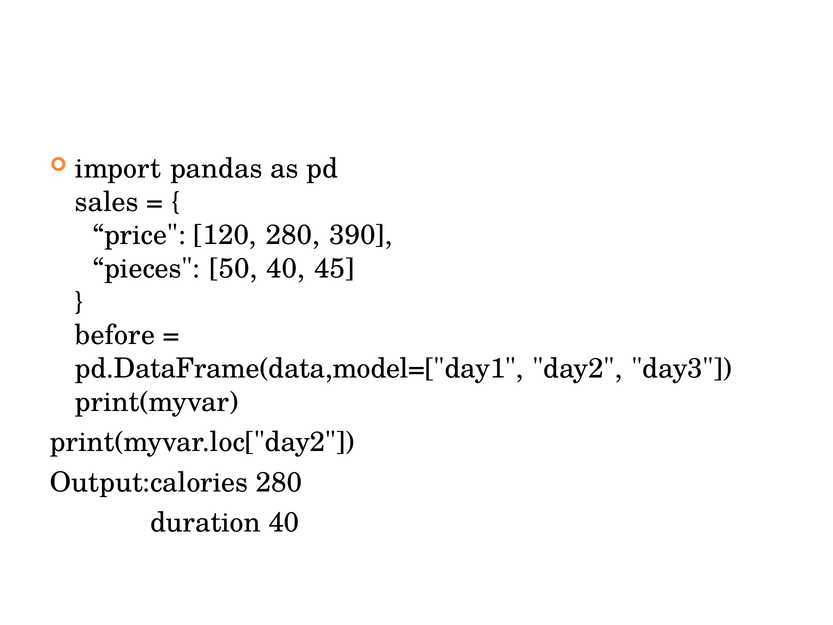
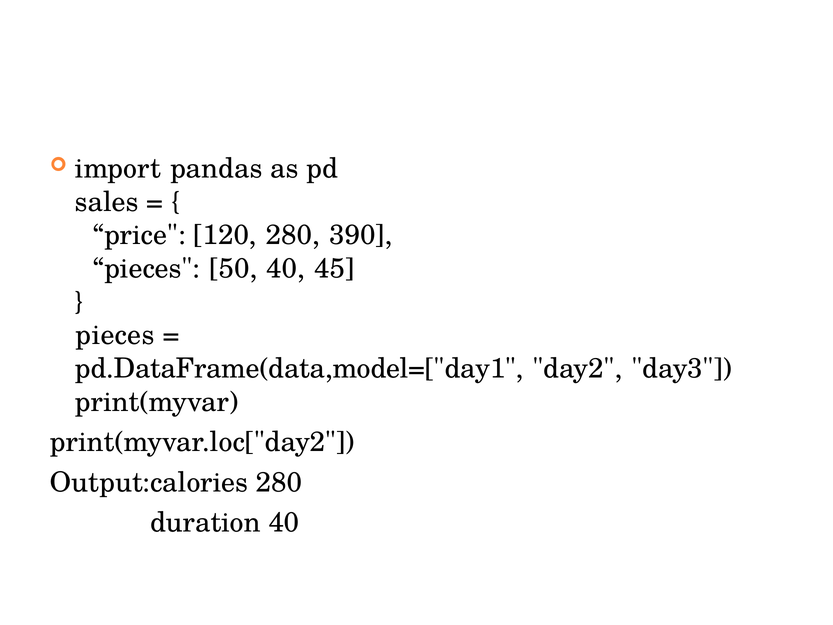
before at (115, 335): before -> pieces
